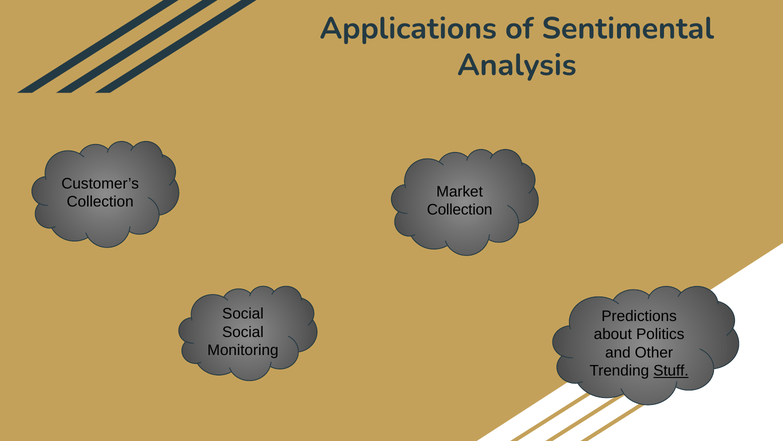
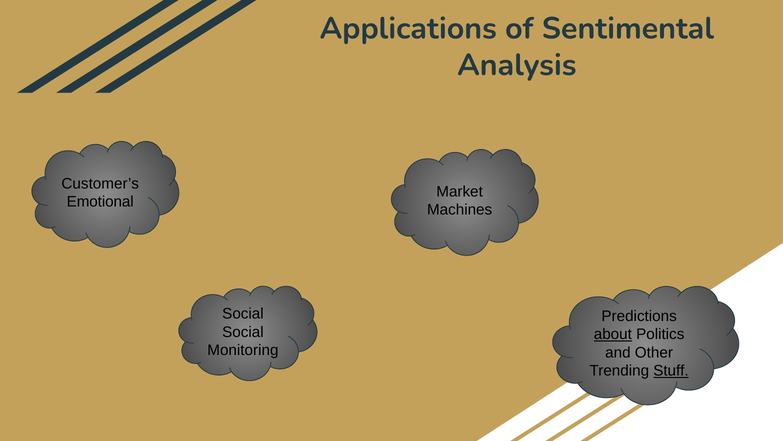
Collection at (100, 202): Collection -> Emotional
Collection at (460, 210): Collection -> Machines
about underline: none -> present
